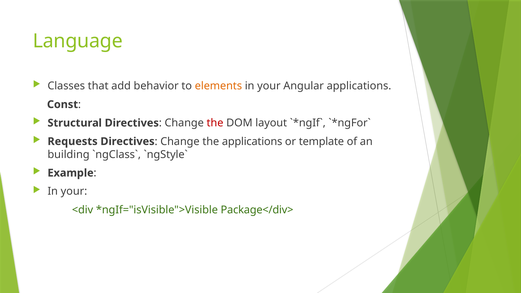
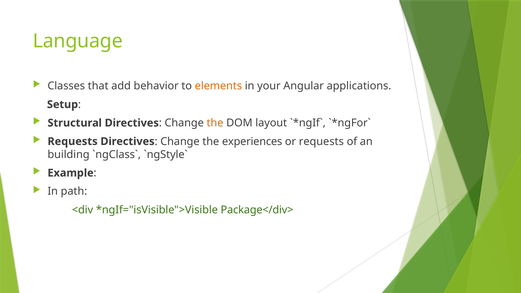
Const: Const -> Setup
the at (215, 123) colour: red -> orange
the applications: applications -> experiences
or template: template -> requests
your at (74, 191): your -> path
